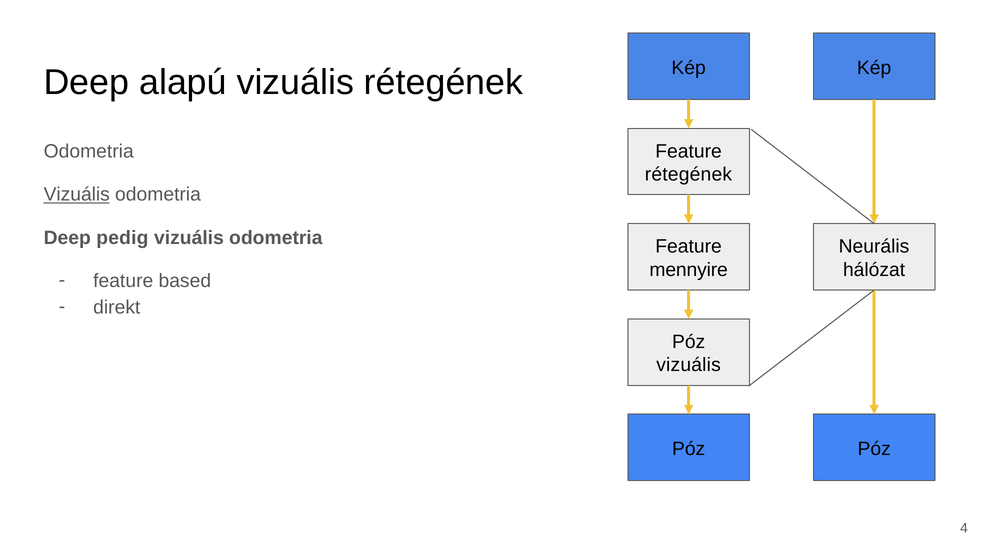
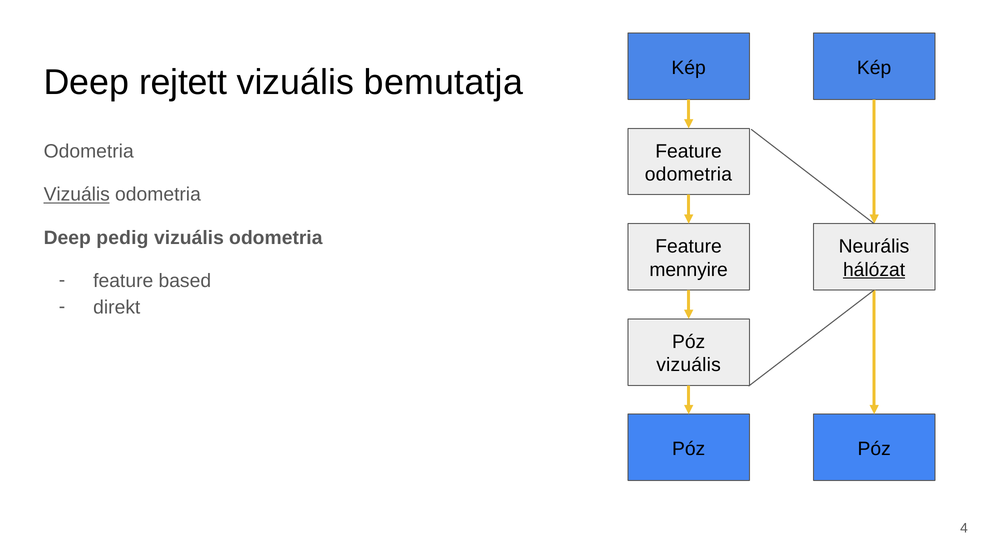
alapú: alapú -> rejtett
vizuális rétegének: rétegének -> bemutatja
rétegének at (688, 174): rétegének -> odometria
hálózat underline: none -> present
